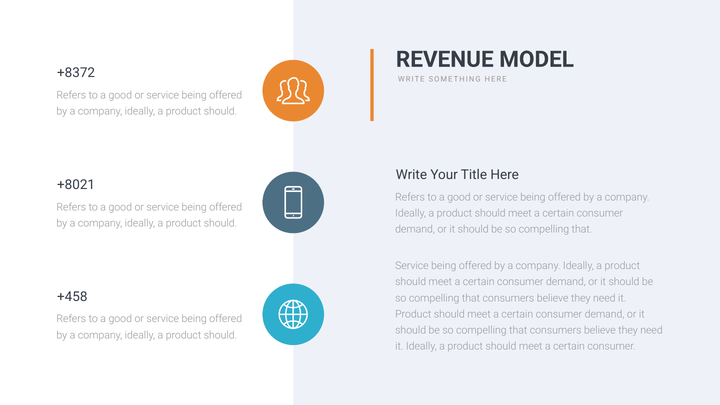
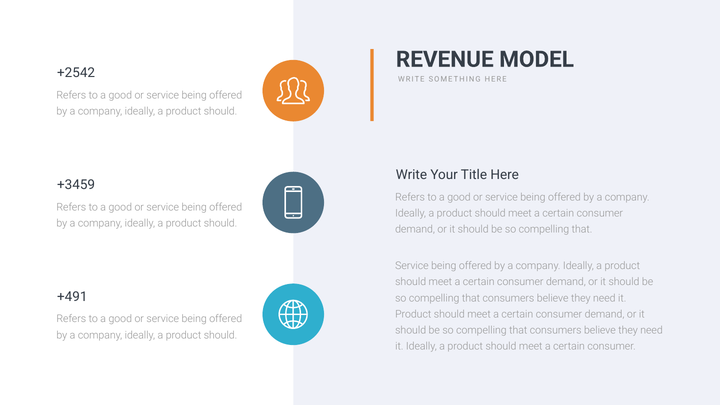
+8372: +8372 -> +2542
+8021: +8021 -> +3459
+458: +458 -> +491
